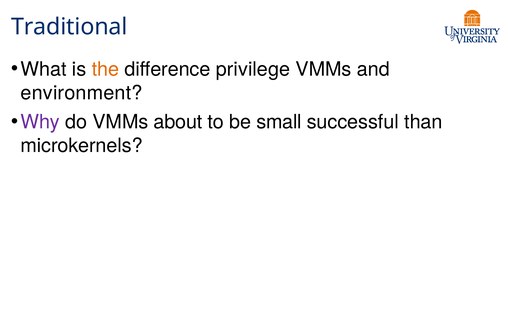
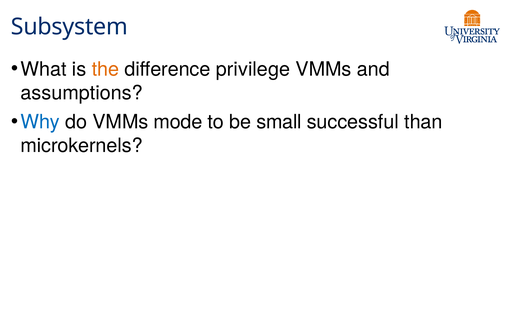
Traditional: Traditional -> Subsystem
environment: environment -> assumptions
Why colour: purple -> blue
about: about -> mode
